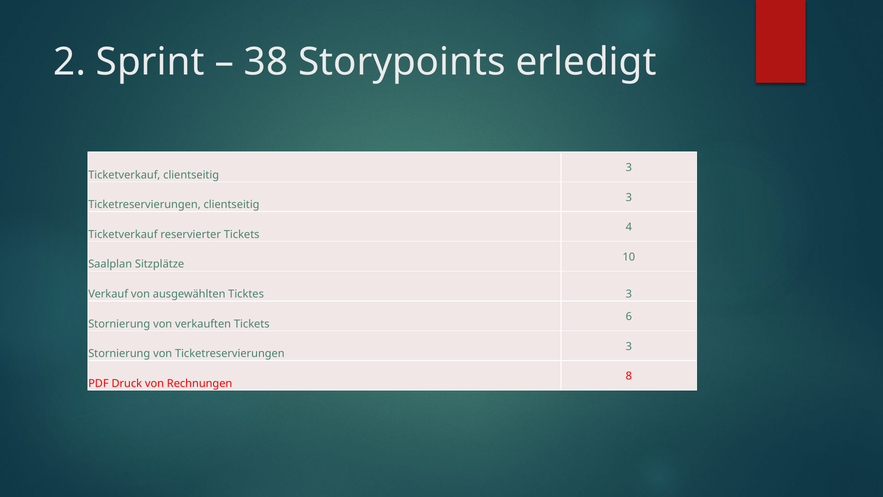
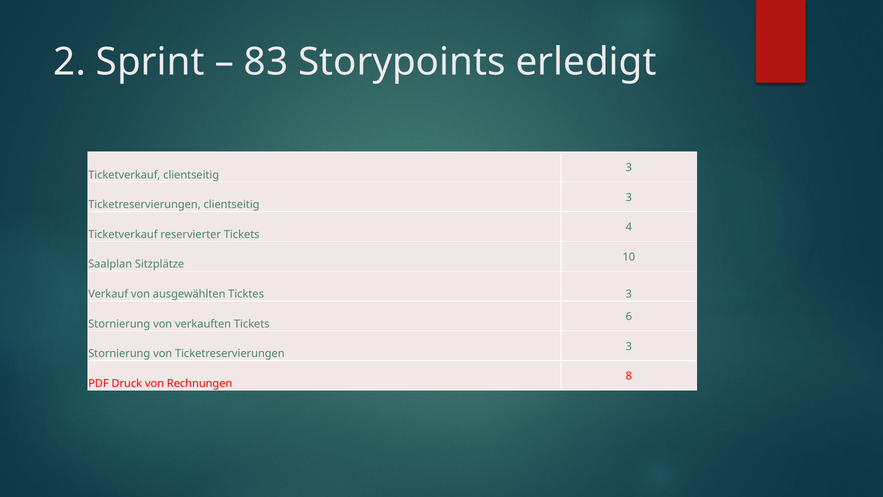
38: 38 -> 83
